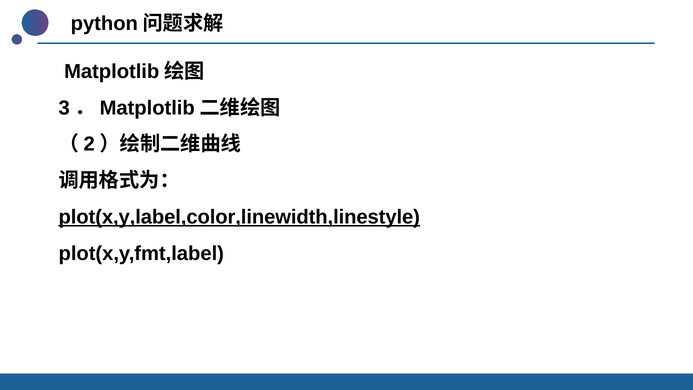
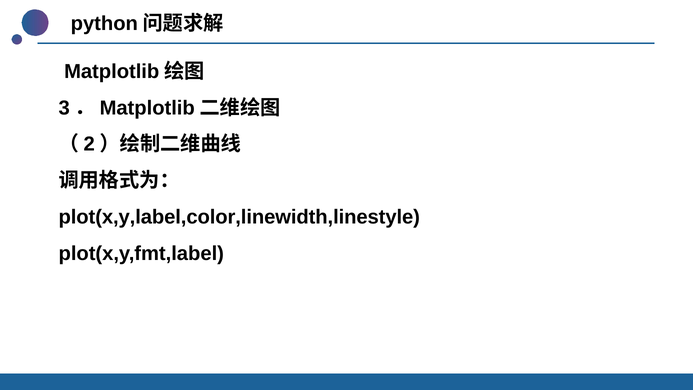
plot(x,y,label,color,linewidth,linestyle underline: present -> none
